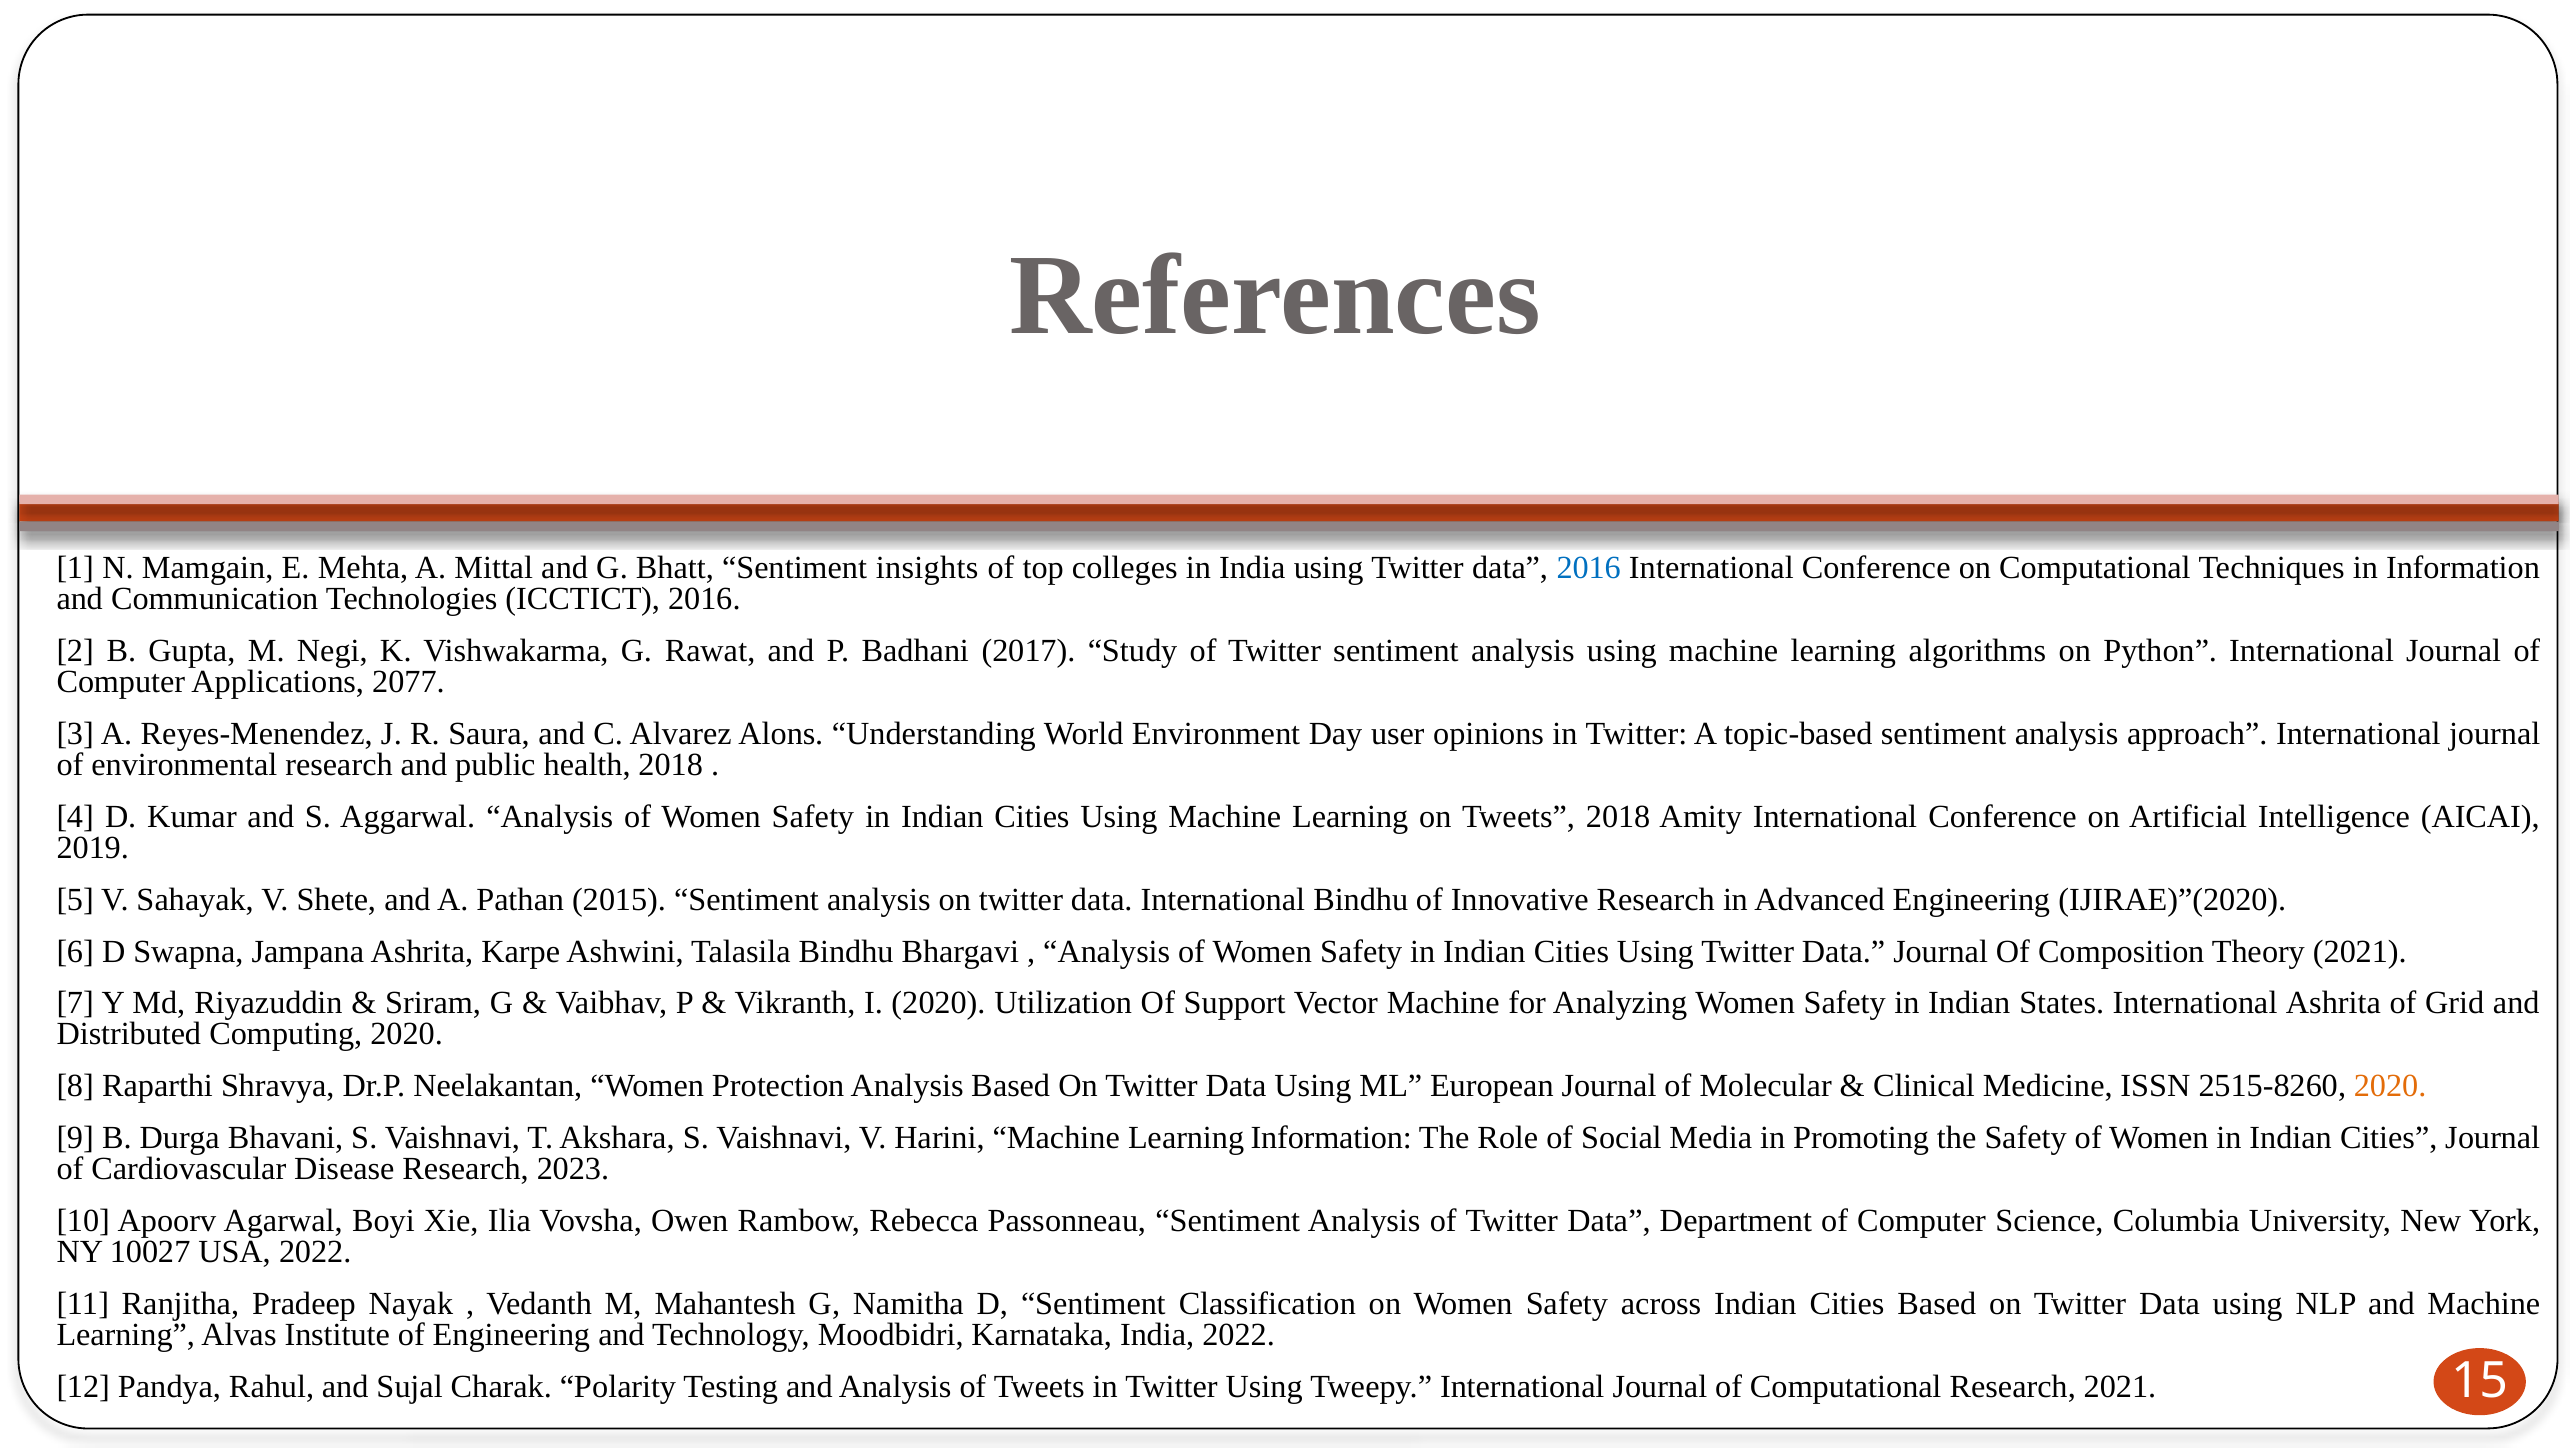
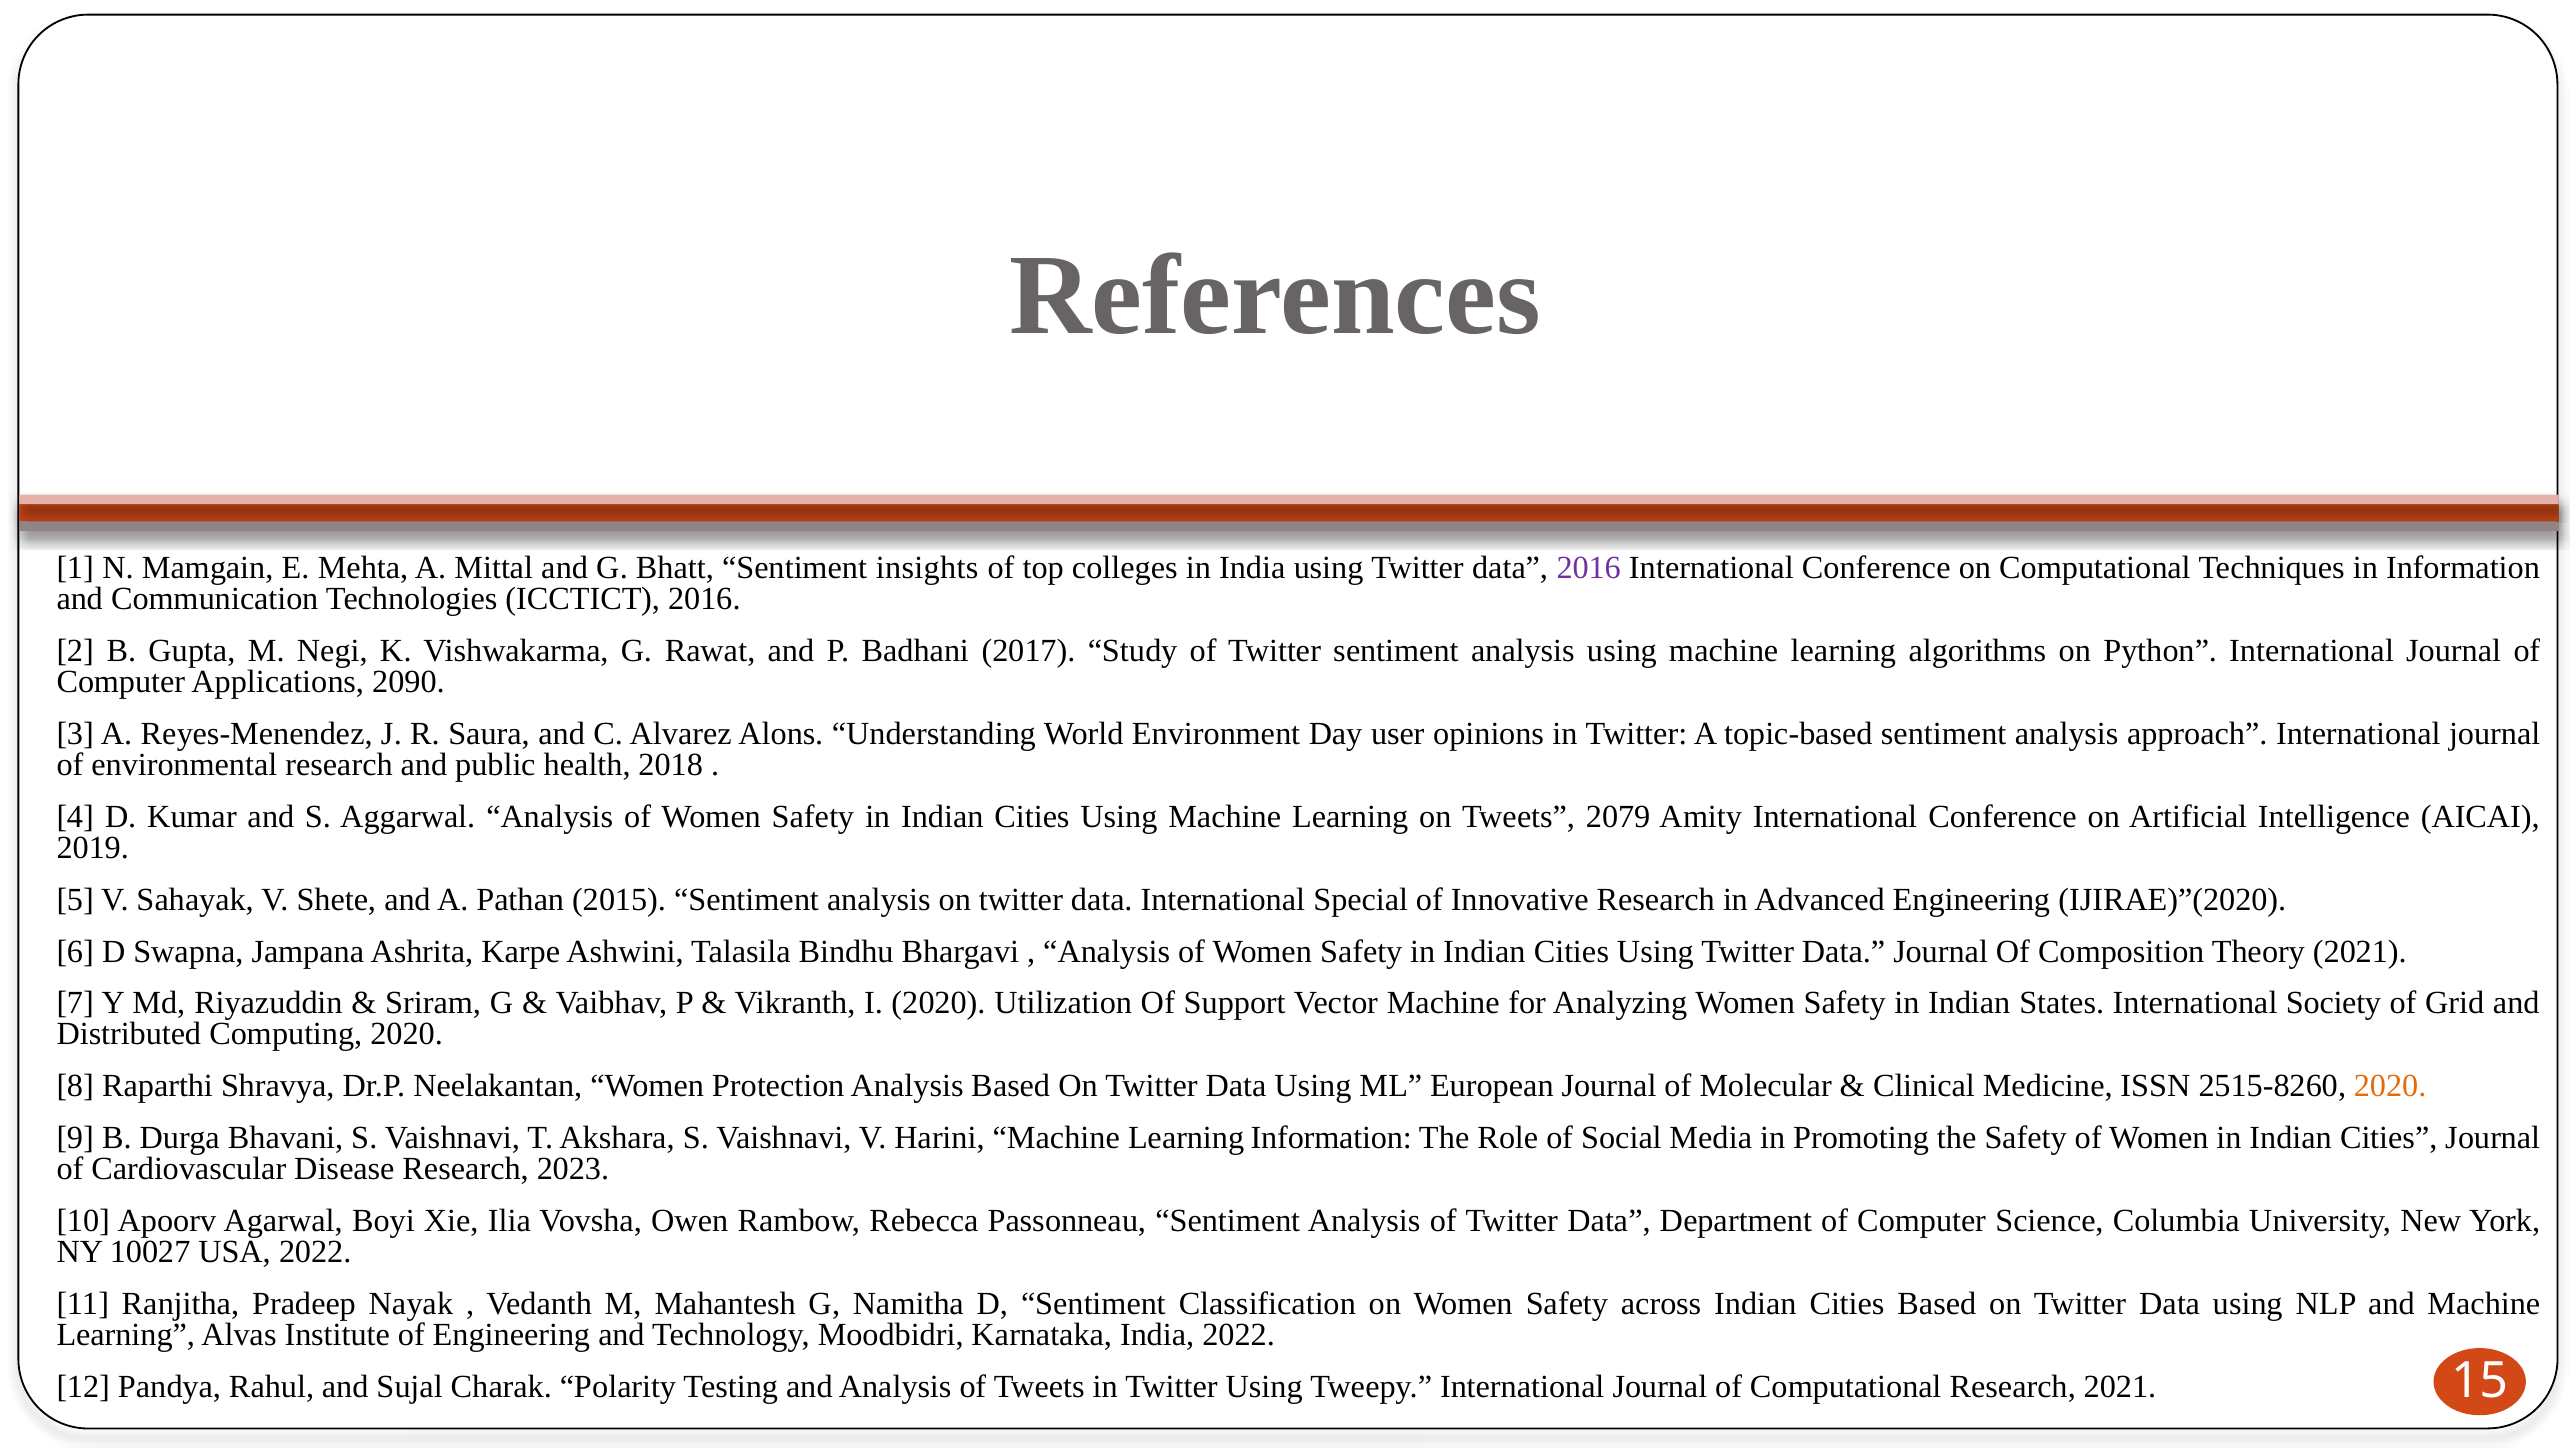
2016 at (1589, 568) colour: blue -> purple
2077: 2077 -> 2090
Tweets 2018: 2018 -> 2079
International Bindhu: Bindhu -> Special
International Ashrita: Ashrita -> Society
